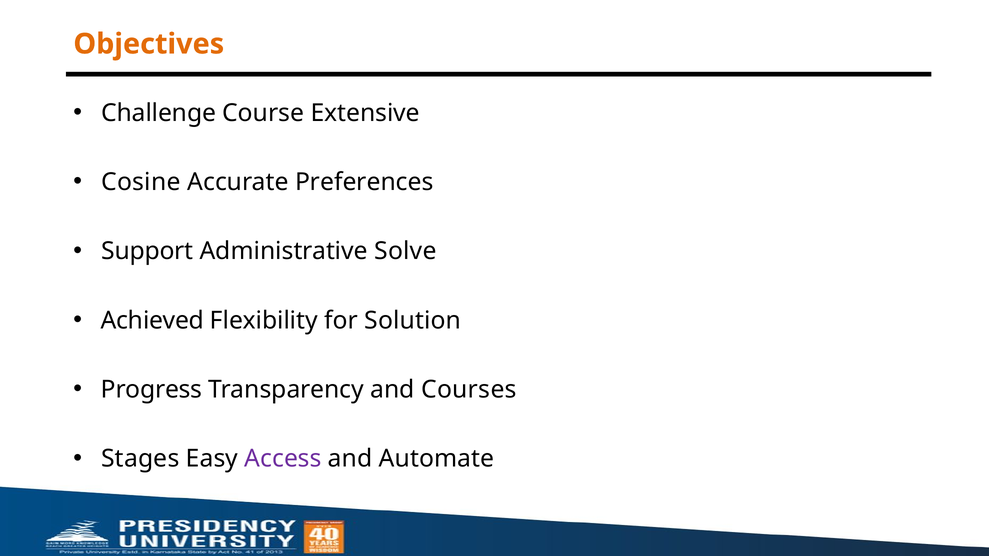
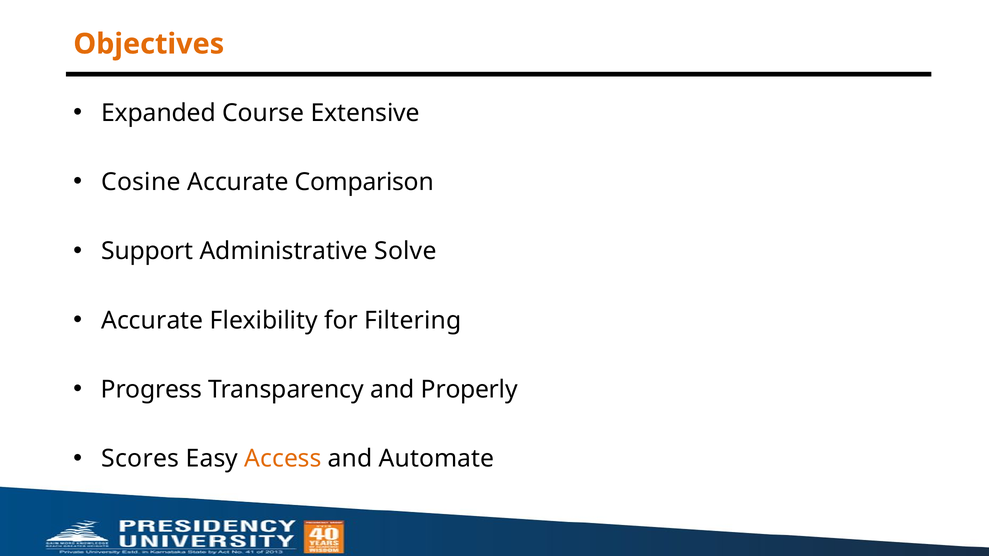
Challenge: Challenge -> Expanded
Preferences: Preferences -> Comparison
Achieved at (152, 321): Achieved -> Accurate
Solution: Solution -> Filtering
Courses: Courses -> Properly
Stages: Stages -> Scores
Access colour: purple -> orange
